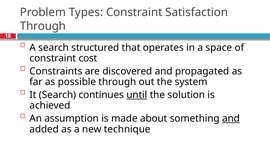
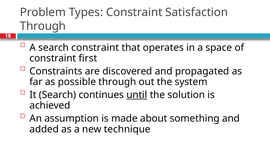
search structured: structured -> constraint
cost: cost -> first
and at (231, 118) underline: present -> none
